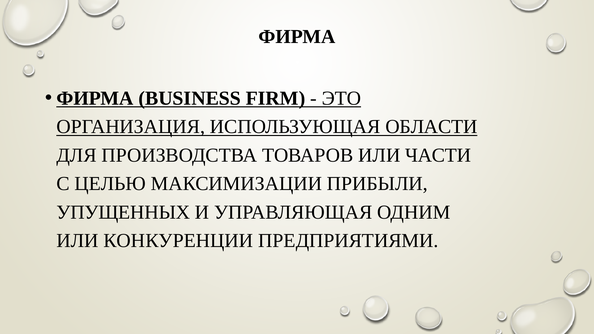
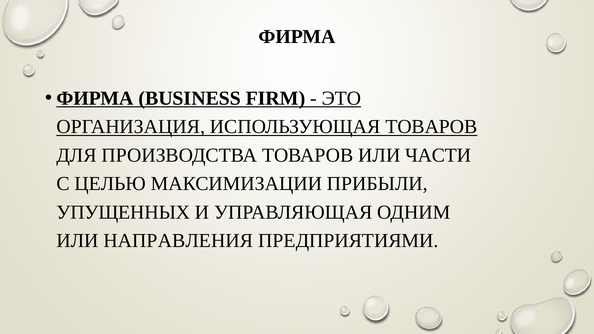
ИСПОЛЬЗУЮЩАЯ ОБЛАСТИ: ОБЛАСТИ -> ТОВАРОВ
КОНКУРЕНЦИИ: КОНКУРЕНЦИИ -> НАПРАВЛЕНИЯ
